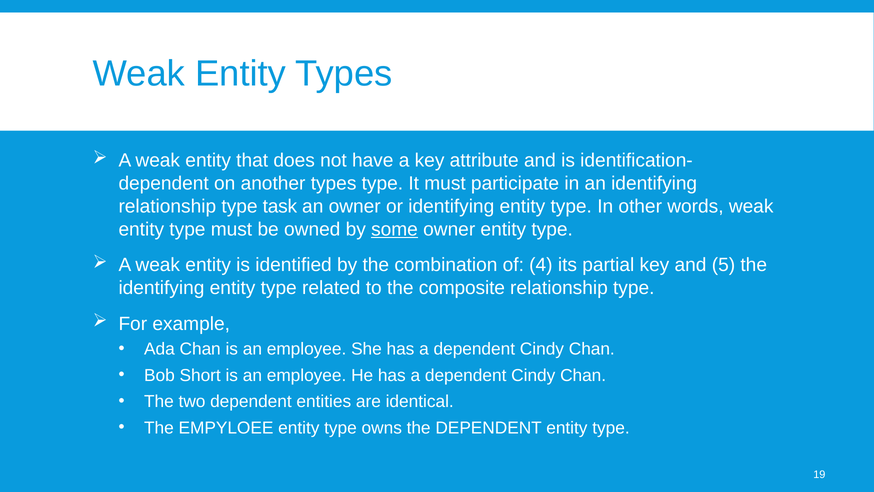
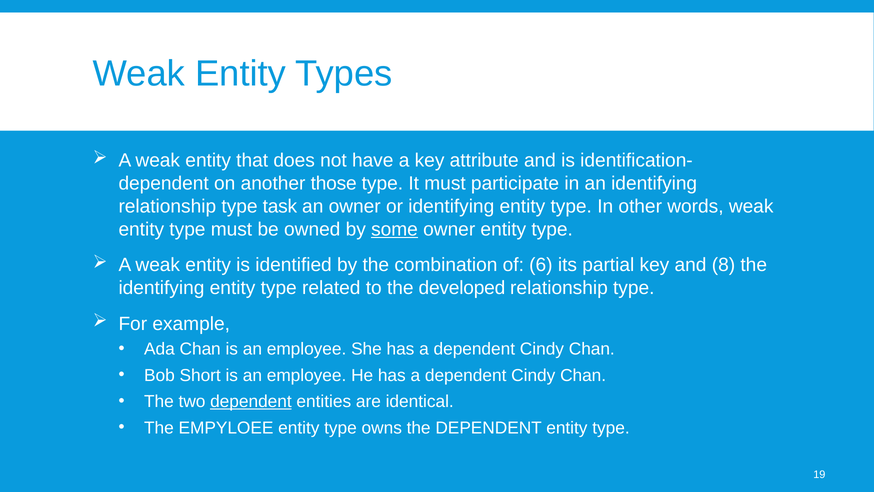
another types: types -> those
4: 4 -> 6
5: 5 -> 8
composite: composite -> developed
dependent at (251, 401) underline: none -> present
